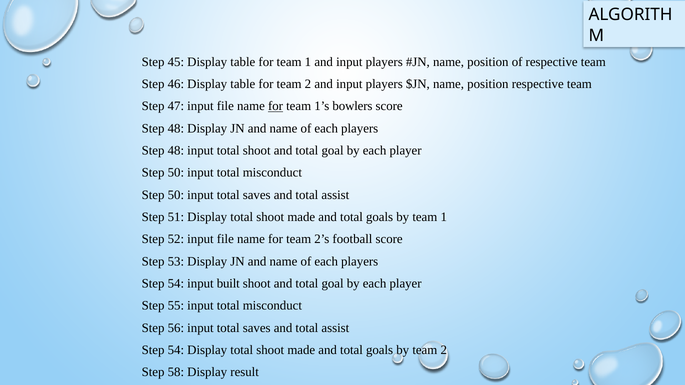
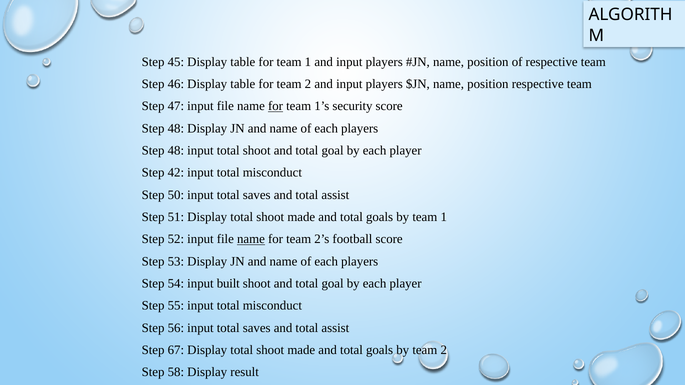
bowlers: bowlers -> security
50 at (176, 173): 50 -> 42
name at (251, 239) underline: none -> present
54 at (176, 350): 54 -> 67
